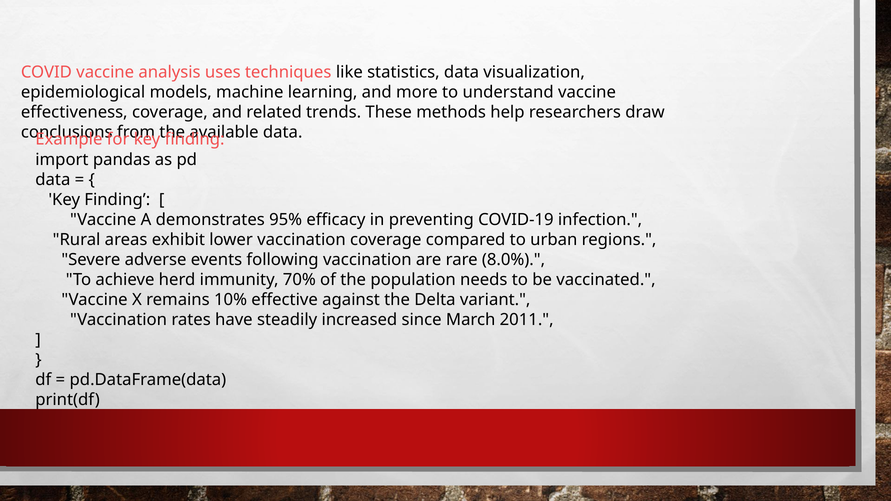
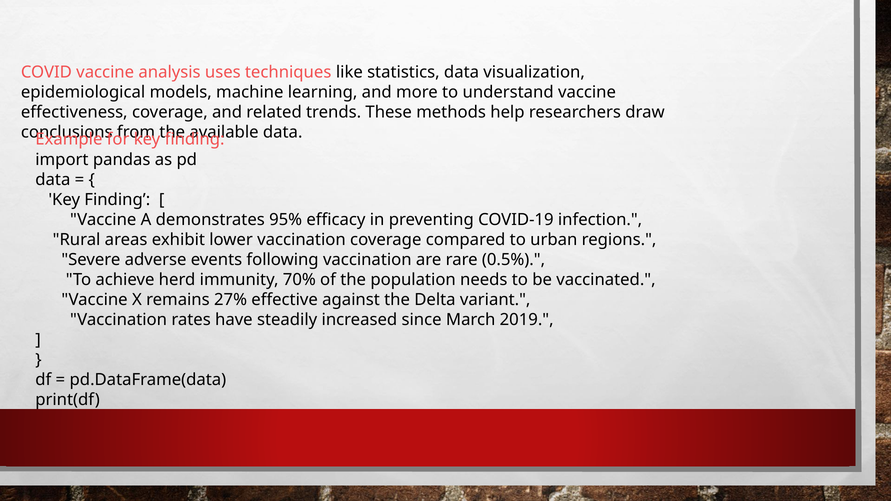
8.0%: 8.0% -> 0.5%
10%: 10% -> 27%
2011: 2011 -> 2019
